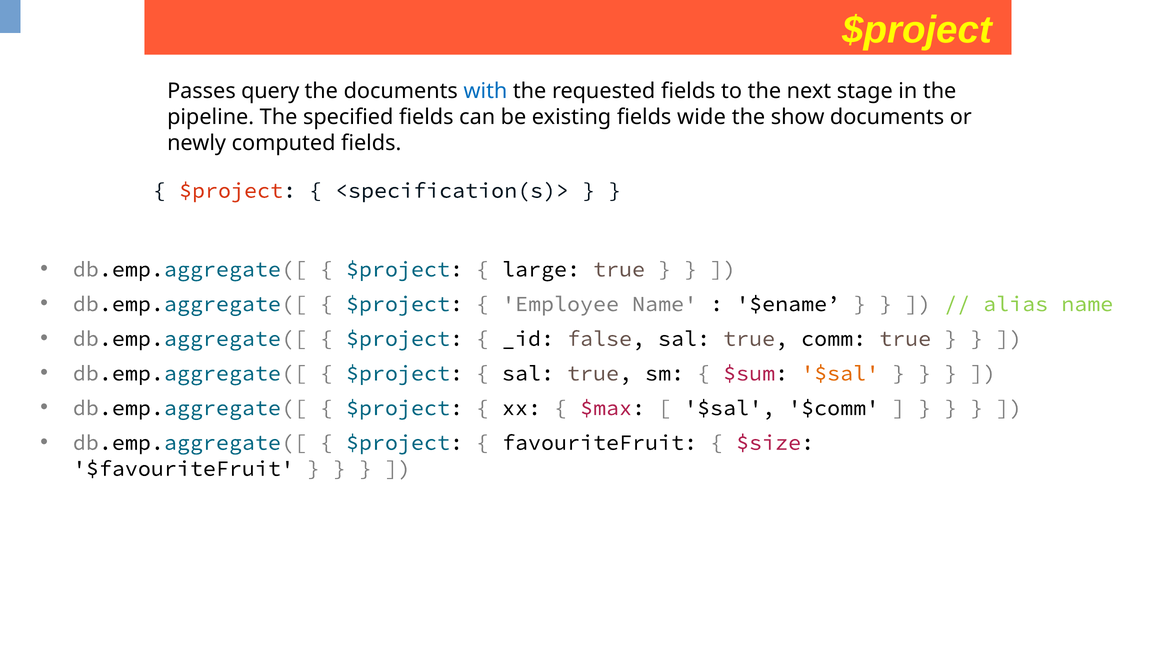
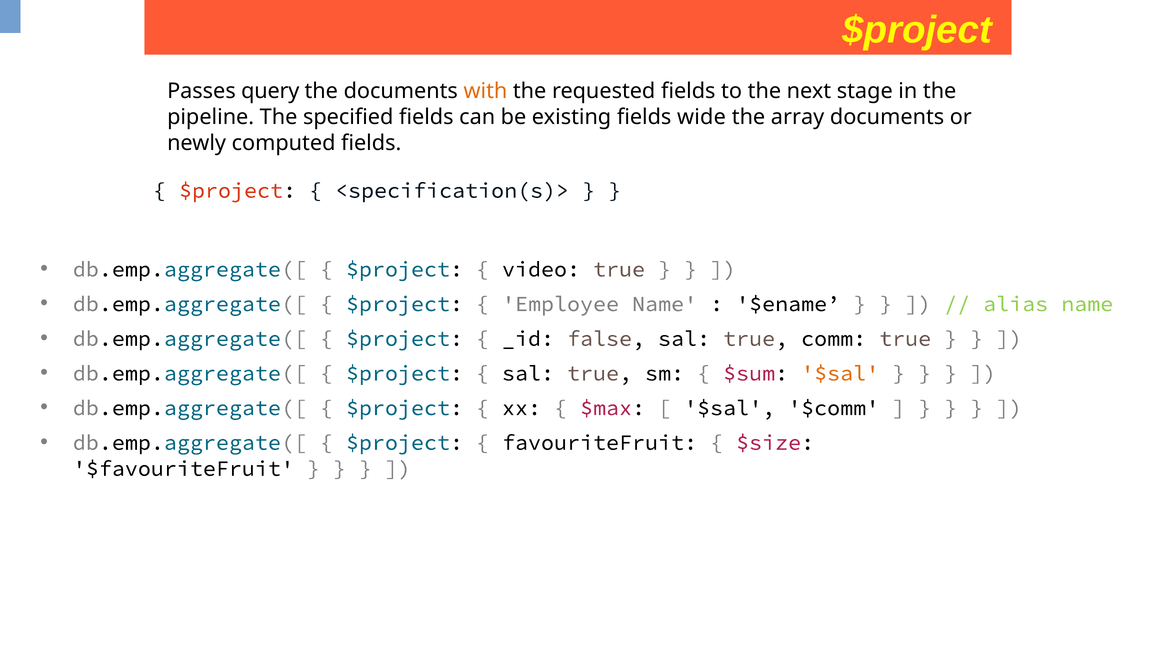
with colour: blue -> orange
show: show -> array
large: large -> video
